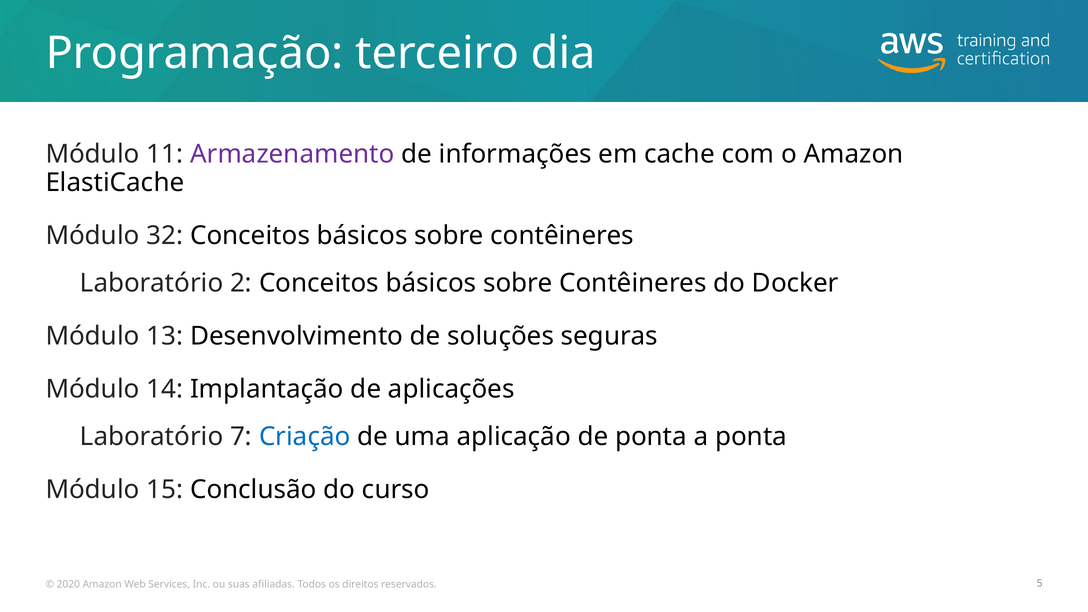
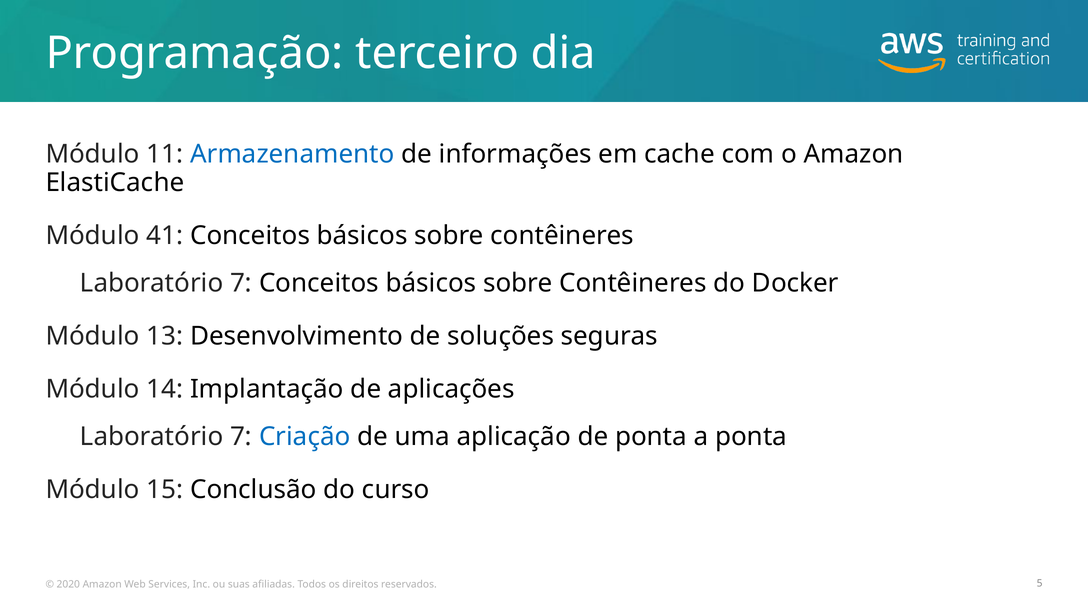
Armazenamento colour: purple -> blue
32: 32 -> 41
2 at (241, 283): 2 -> 7
